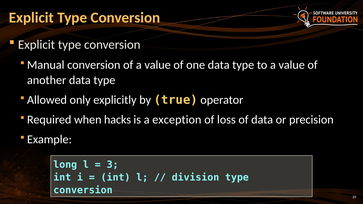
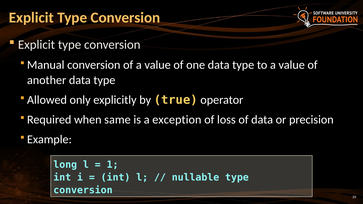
hacks: hacks -> same
3: 3 -> 1
division: division -> nullable
